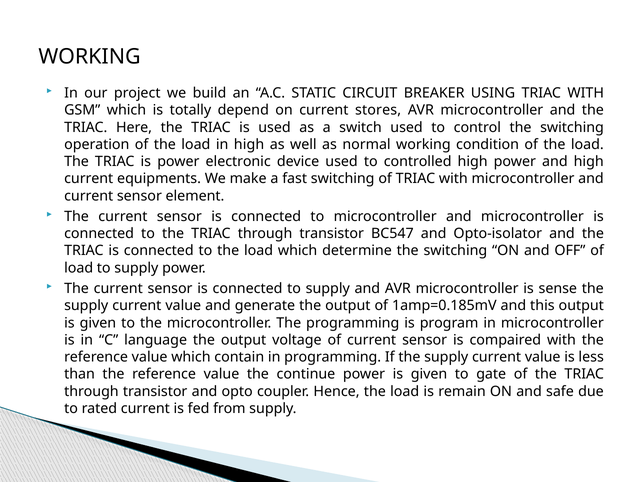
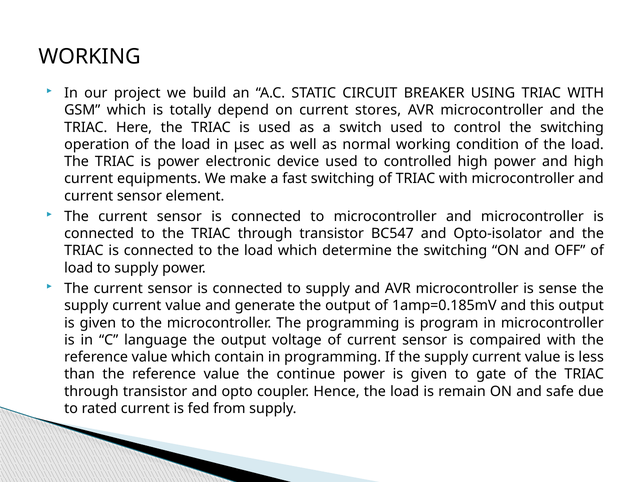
in high: high -> μsec
